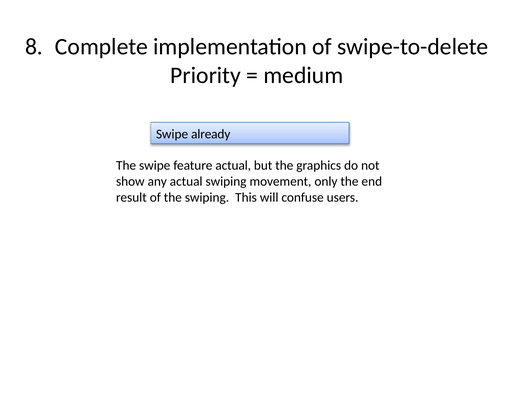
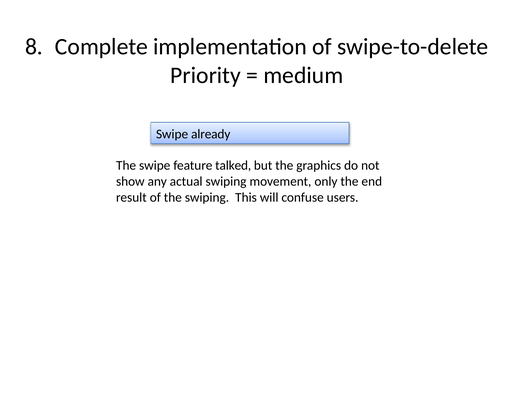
feature actual: actual -> talked
